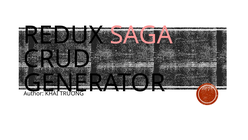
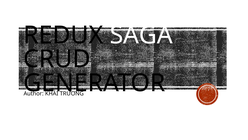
SAGA colour: pink -> white
